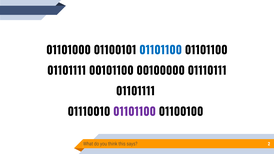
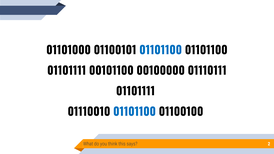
01101100 at (135, 112) colour: purple -> blue
